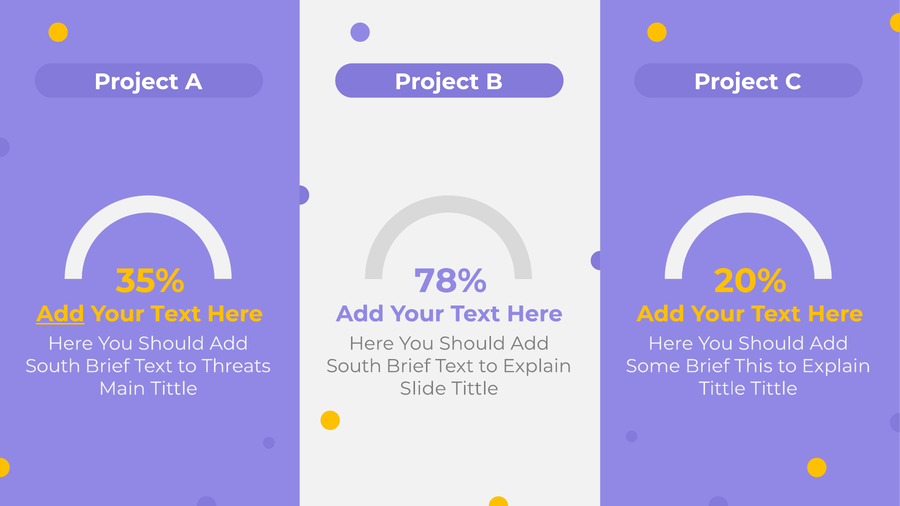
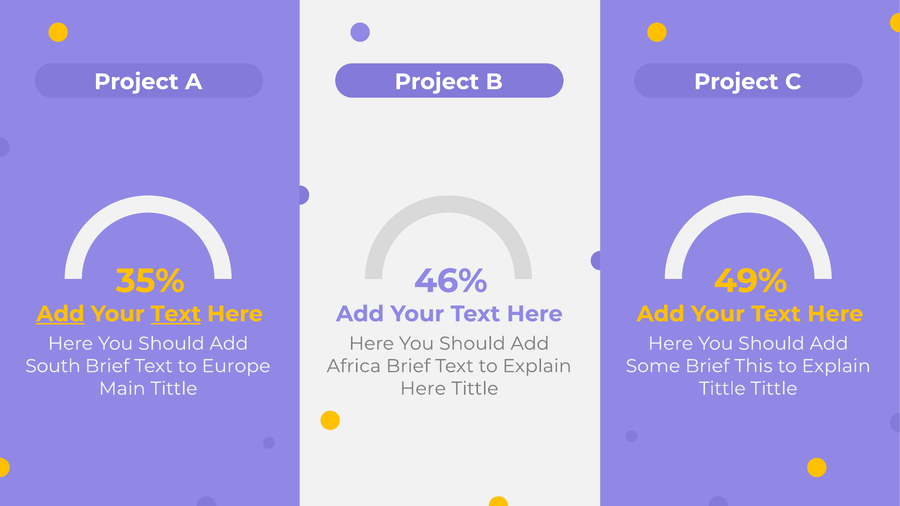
78%: 78% -> 46%
20%: 20% -> 49%
Text at (176, 314) underline: none -> present
Threats: Threats -> Europe
South at (354, 366): South -> Africa
Slide at (423, 389): Slide -> Here
